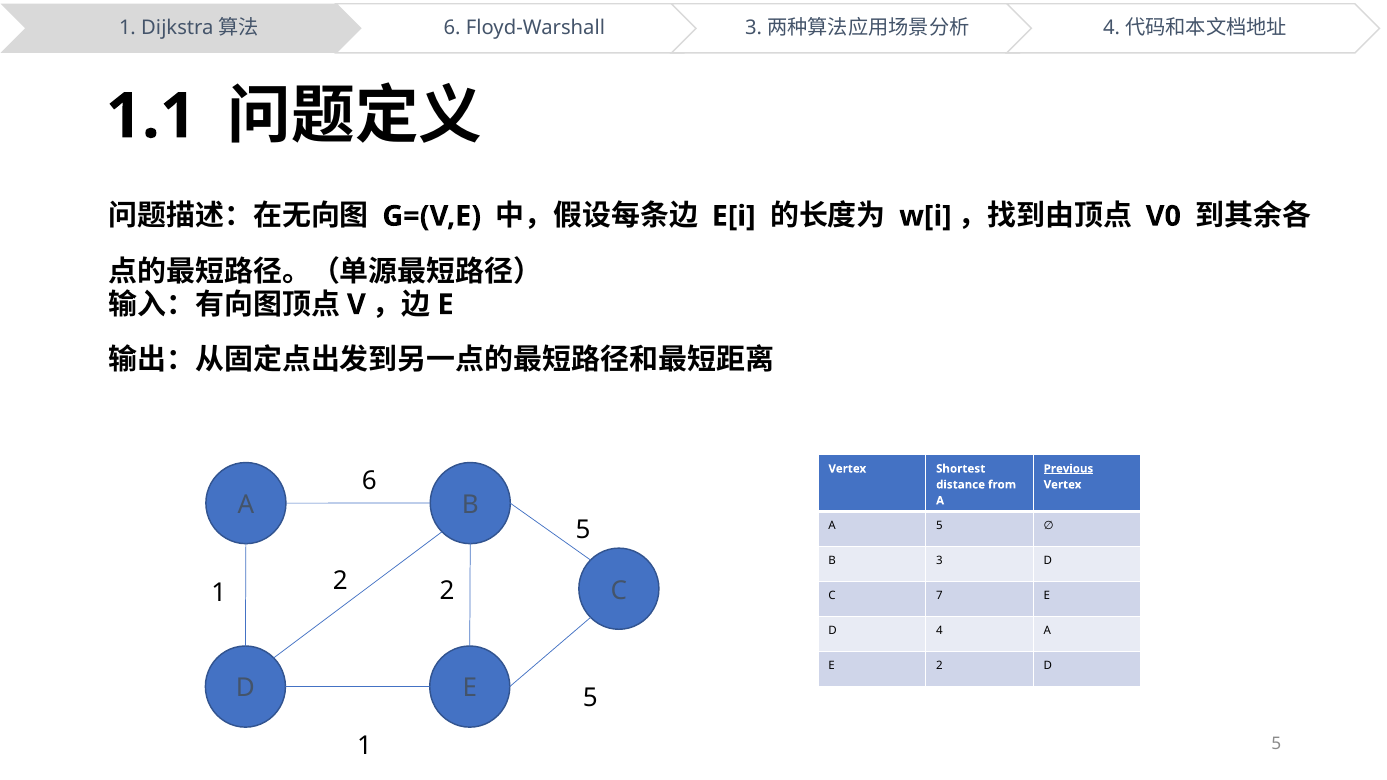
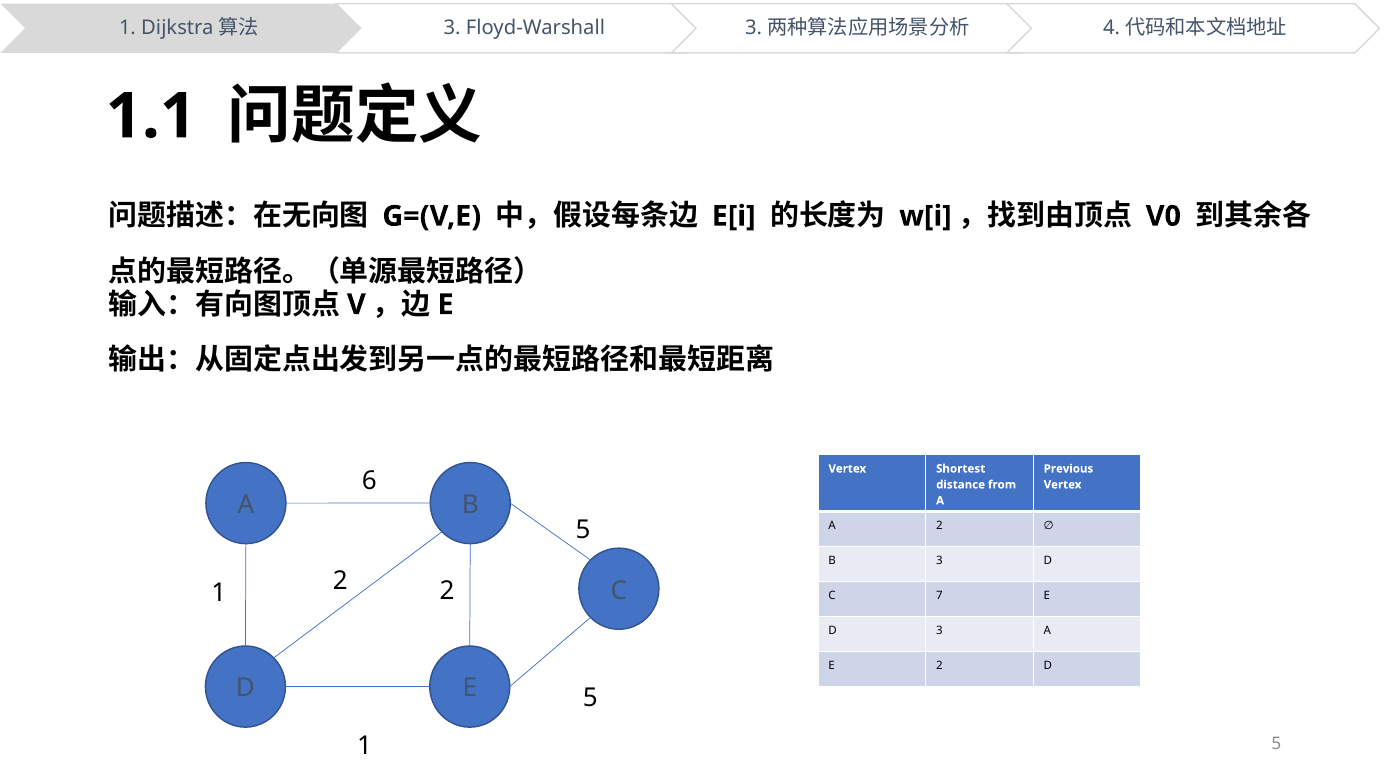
6 at (452, 28): 6 -> 3
Previous underline: present -> none
A 5: 5 -> 2
D 4: 4 -> 3
